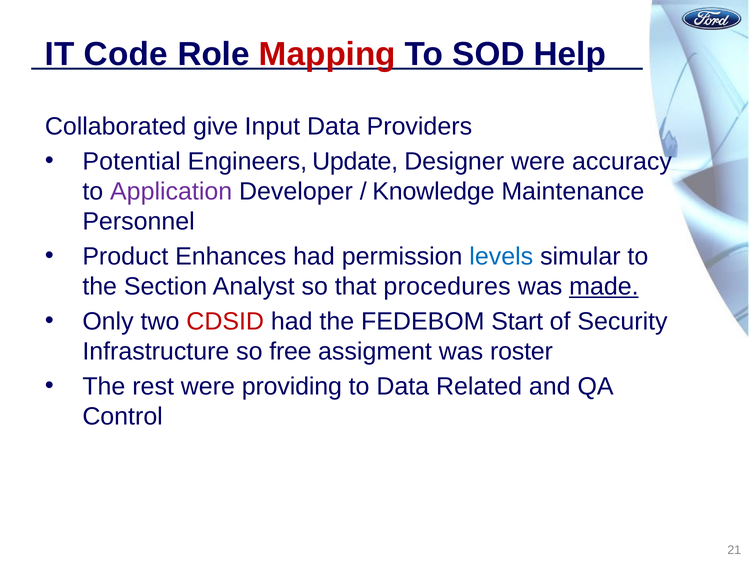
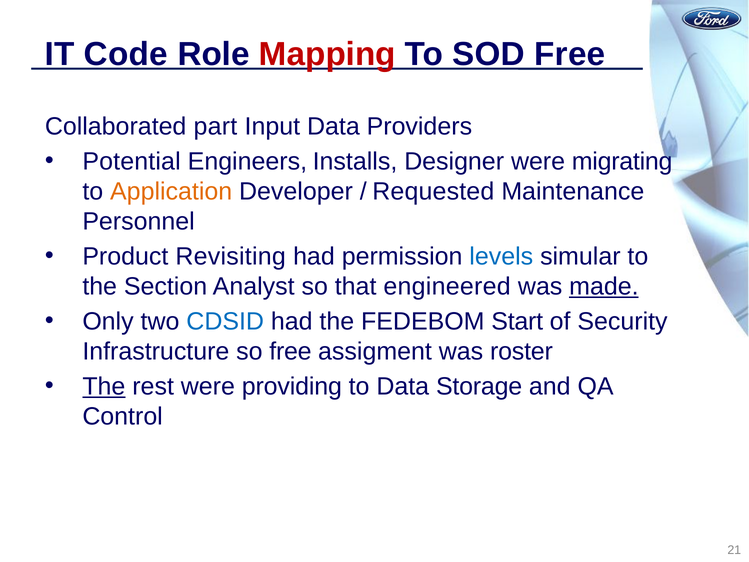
SOD Help: Help -> Free
give: give -> part
Update: Update -> Installs
accuracy: accuracy -> migrating
Application colour: purple -> orange
Knowledge: Knowledge -> Requested
Enhances: Enhances -> Revisiting
procedures: procedures -> engineered
CDSID colour: red -> blue
The at (104, 386) underline: none -> present
Related: Related -> Storage
